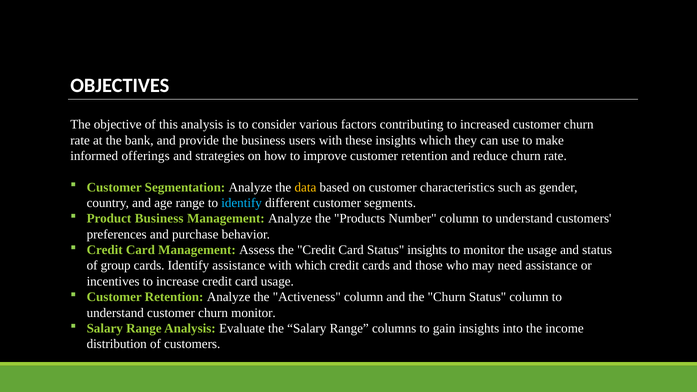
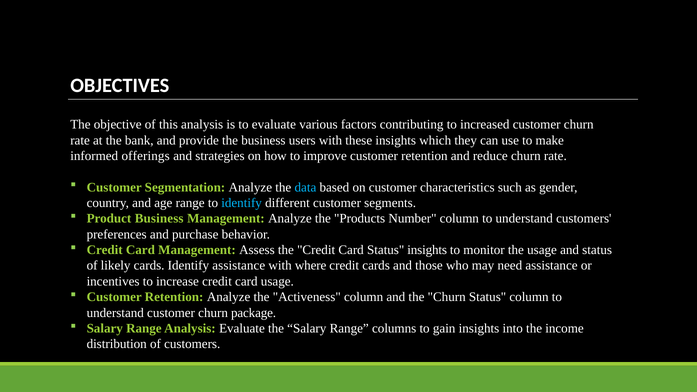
to consider: consider -> evaluate
data colour: yellow -> light blue
group: group -> likely
with which: which -> where
churn monitor: monitor -> package
